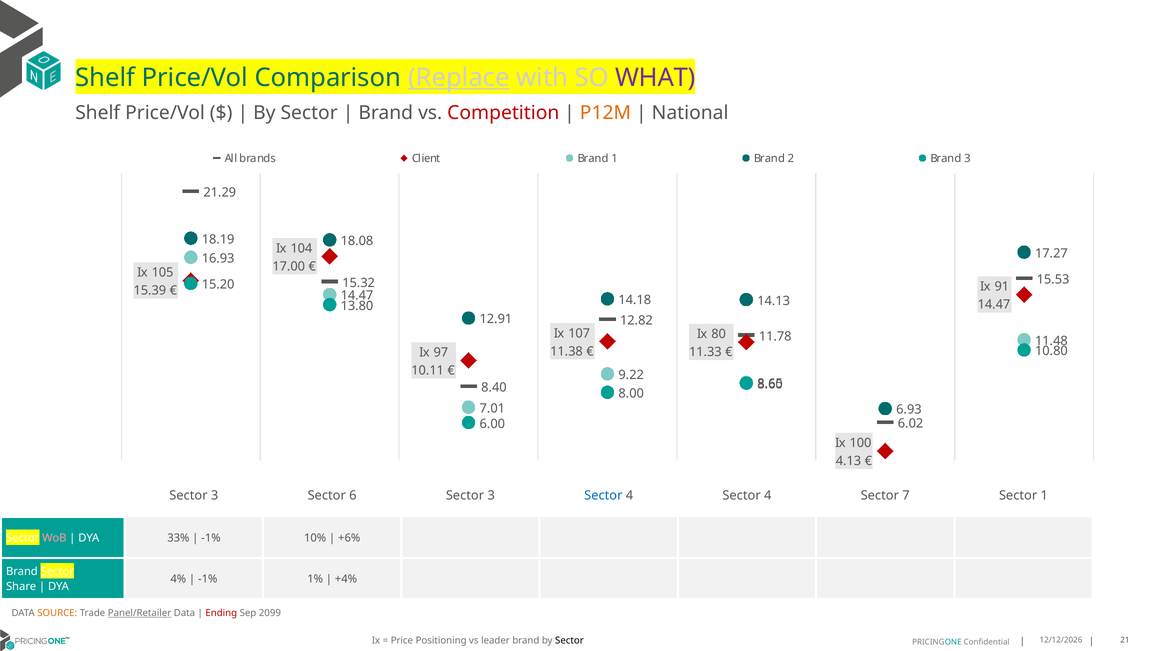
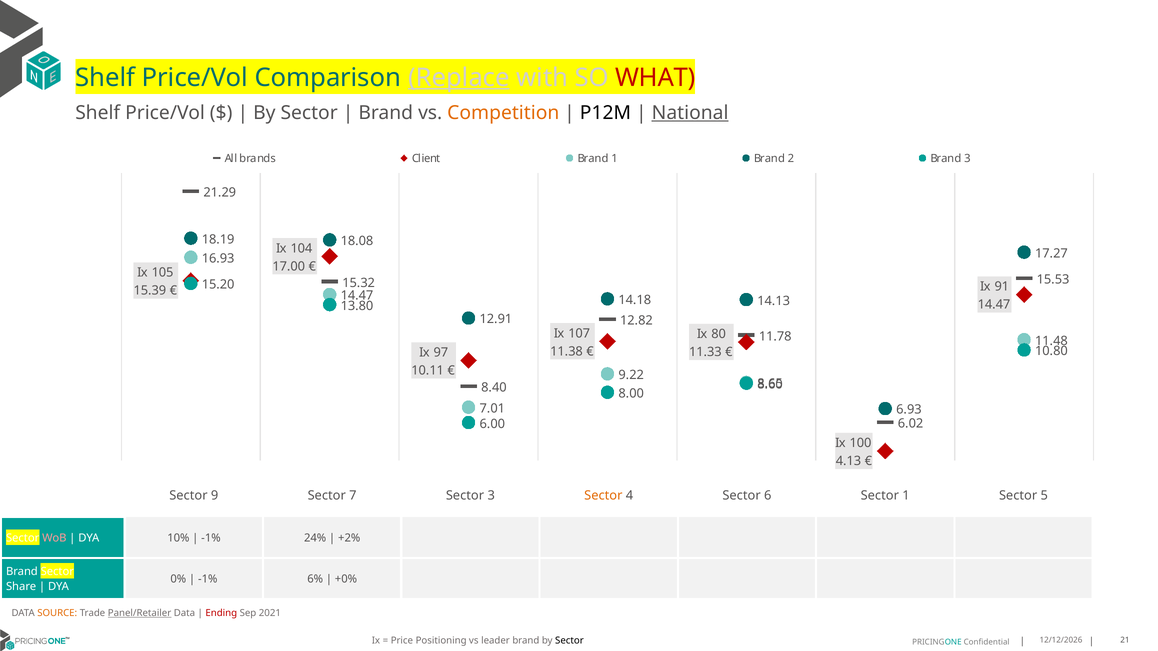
WHAT colour: purple -> red
Competition colour: red -> orange
P12M colour: orange -> black
National underline: none -> present
3 at (215, 496): 3 -> 9
6: 6 -> 7
Sector at (603, 496) colour: blue -> orange
4 Sector 4: 4 -> 6
Sector 7: 7 -> 1
Sector 1: 1 -> 5
33%: 33% -> 10%
10%: 10% -> 24%
+6%: +6% -> +2%
Sector at (57, 572) underline: present -> none
4%: 4% -> 0%
1%: 1% -> 6%
+4%: +4% -> +0%
2099: 2099 -> 2021
